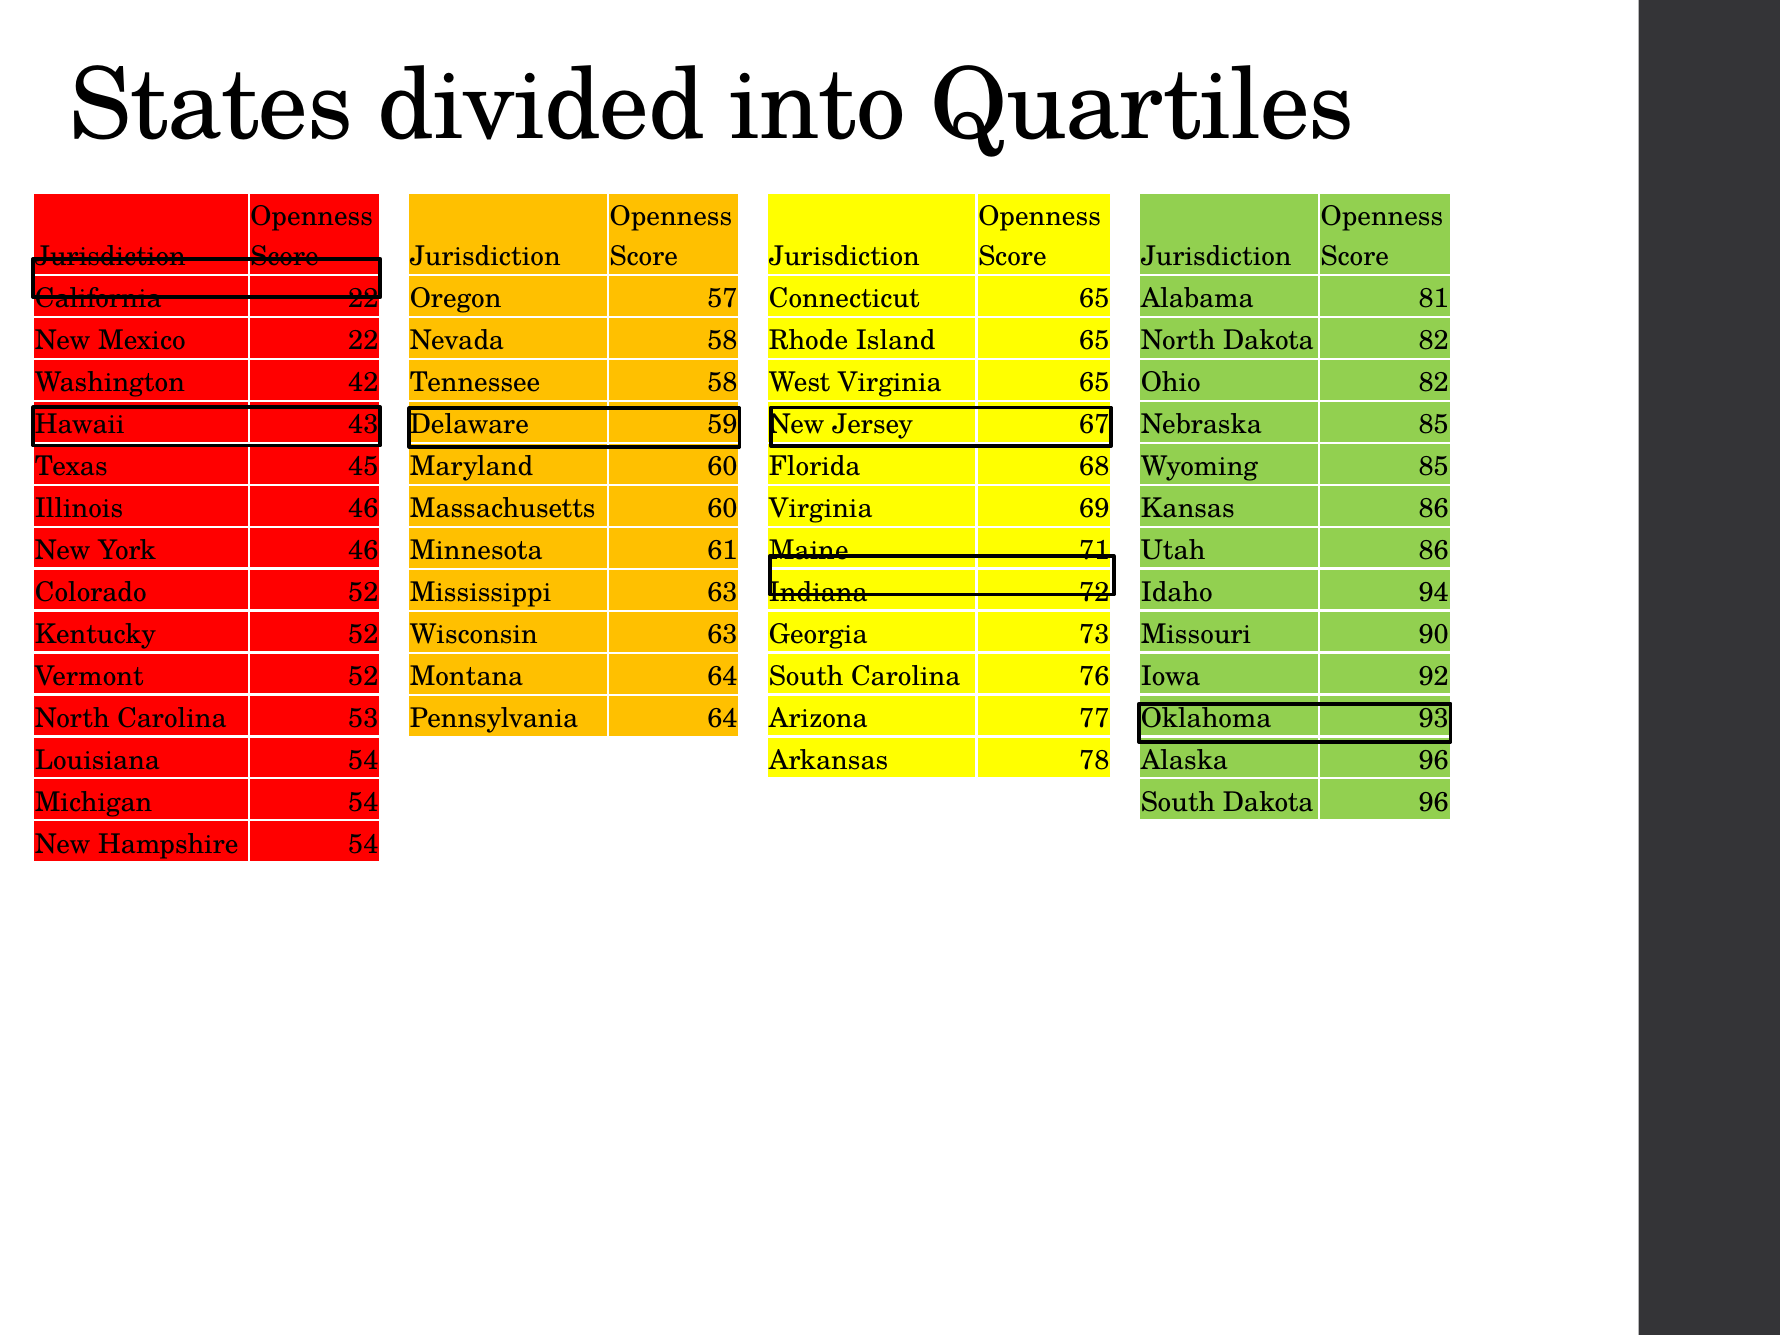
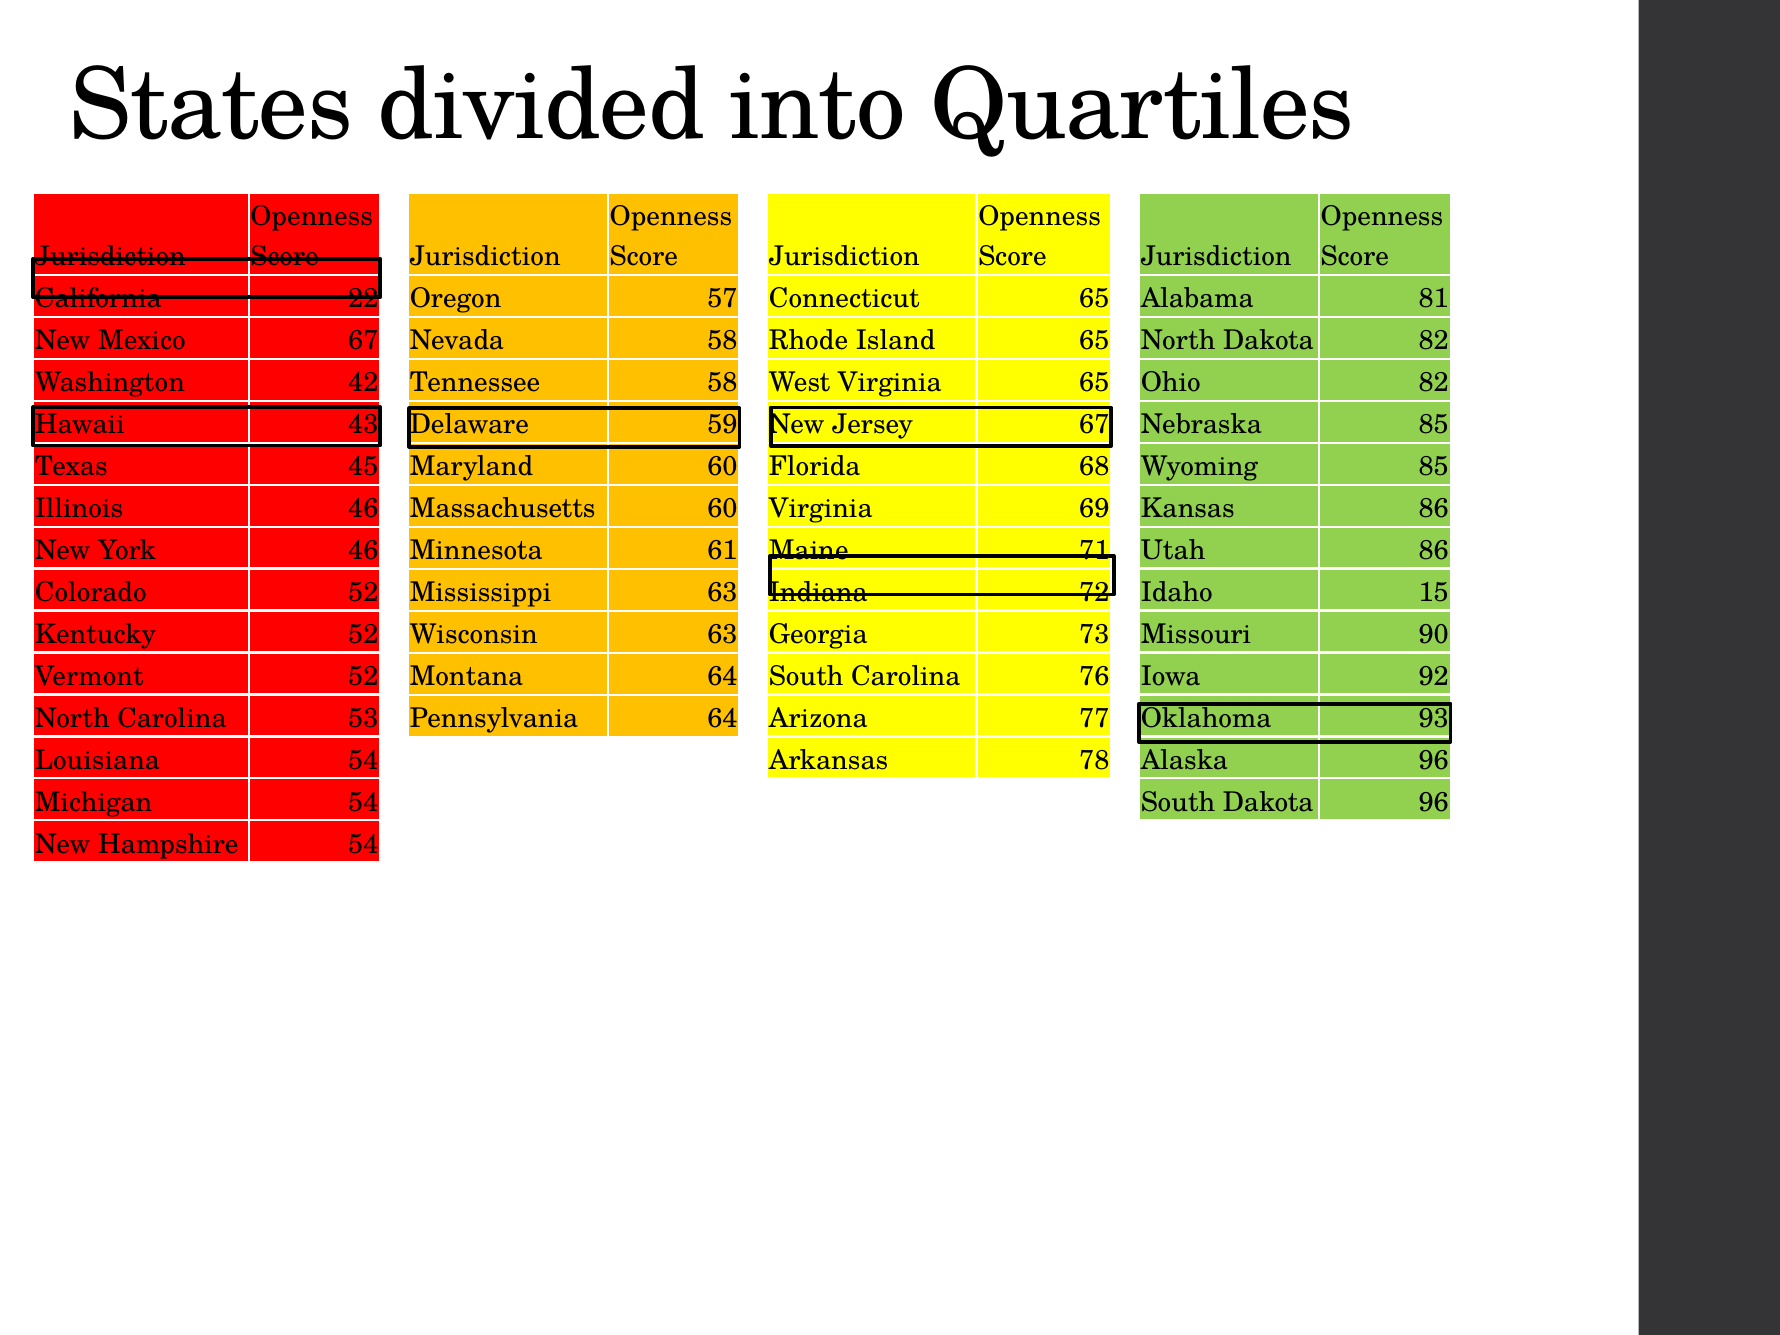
Mexico 22: 22 -> 67
94: 94 -> 15
